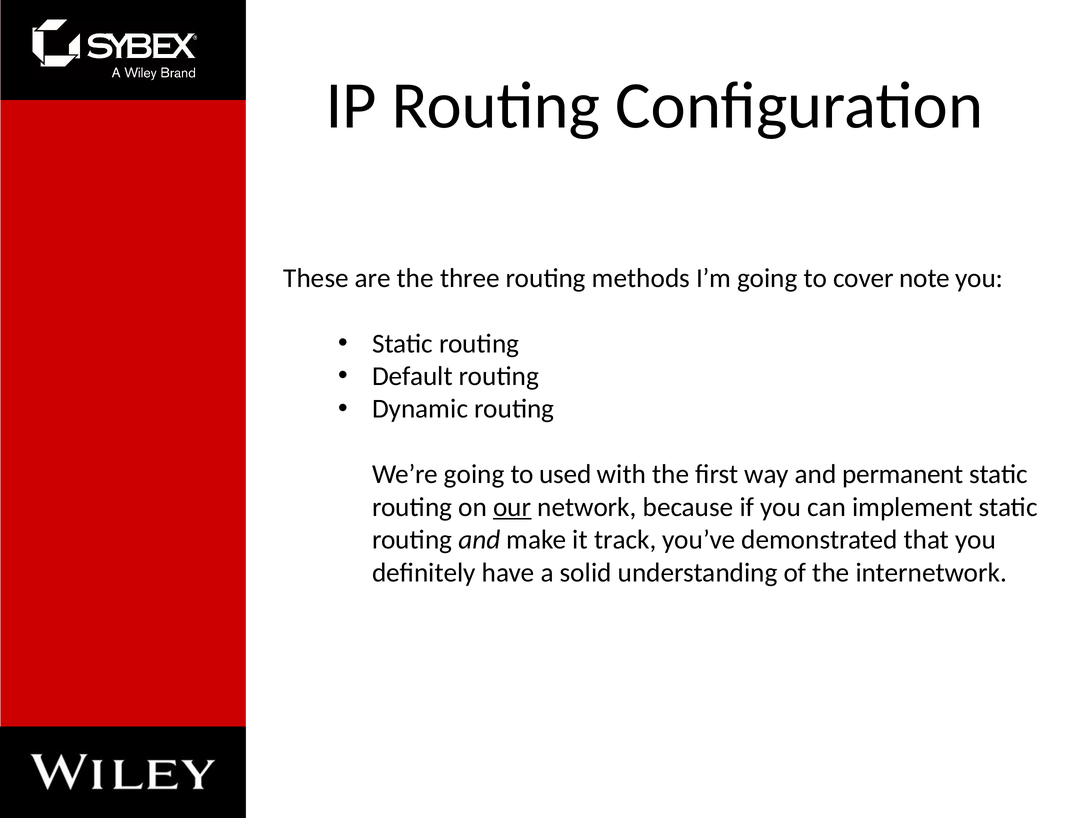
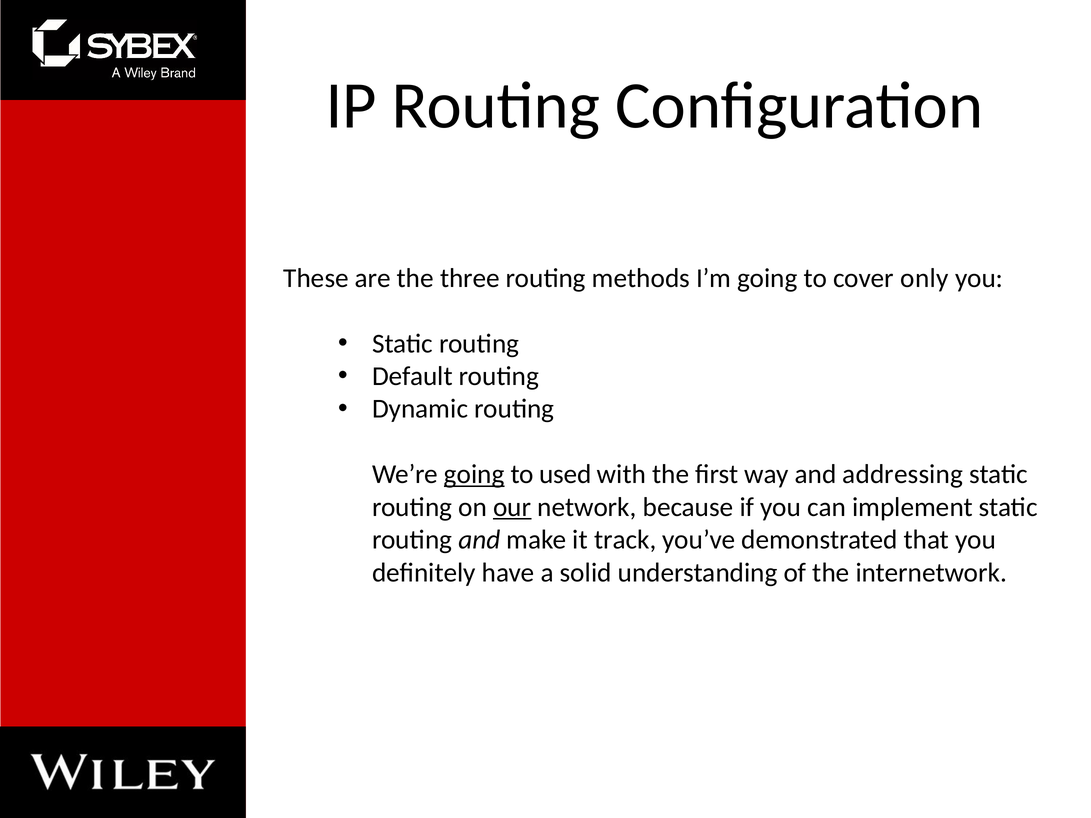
note: note -> only
going at (474, 475) underline: none -> present
permanent: permanent -> addressing
